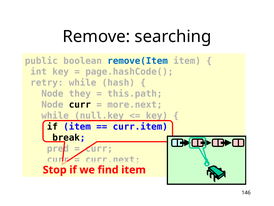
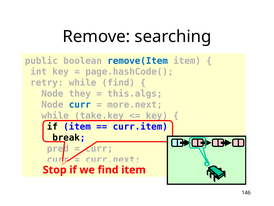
while hash: hash -> find
this.path: this.path -> this.algs
curr at (80, 104) colour: black -> blue
null.key: null.key -> take.key
